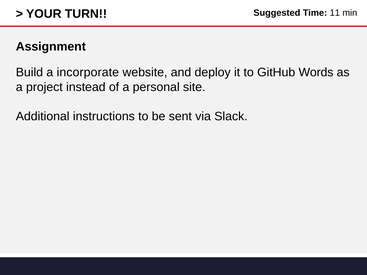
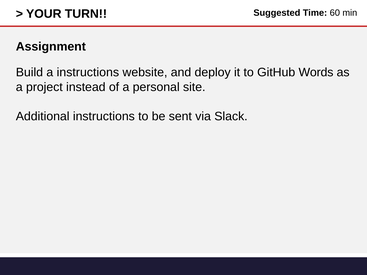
11: 11 -> 60
a incorporate: incorporate -> instructions
